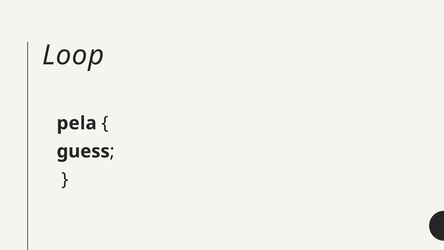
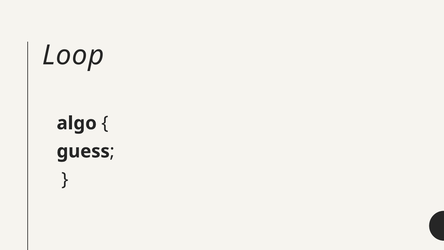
pela: pela -> algo
